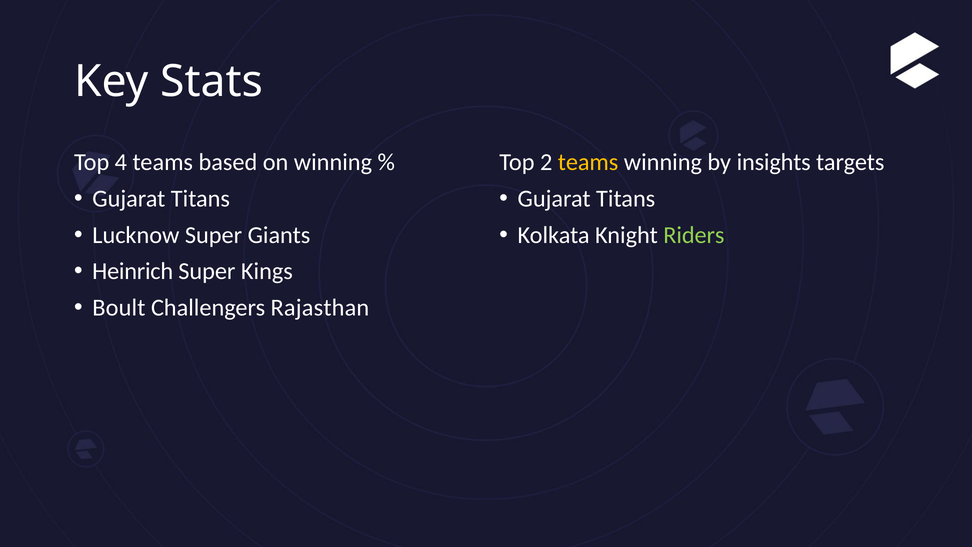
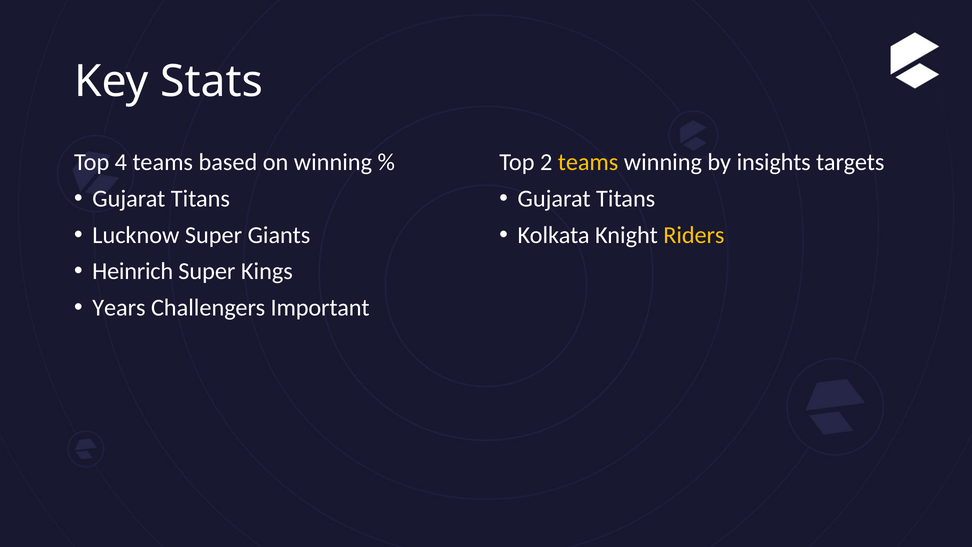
Riders colour: light green -> yellow
Boult: Boult -> Years
Rajasthan: Rajasthan -> Important
